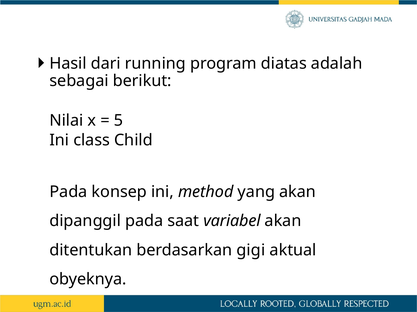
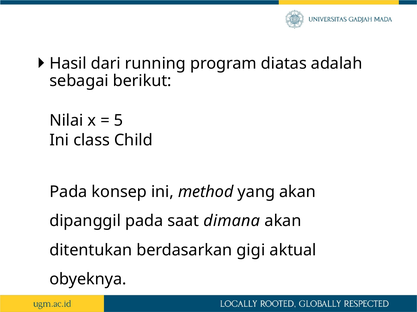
variabel: variabel -> dimana
